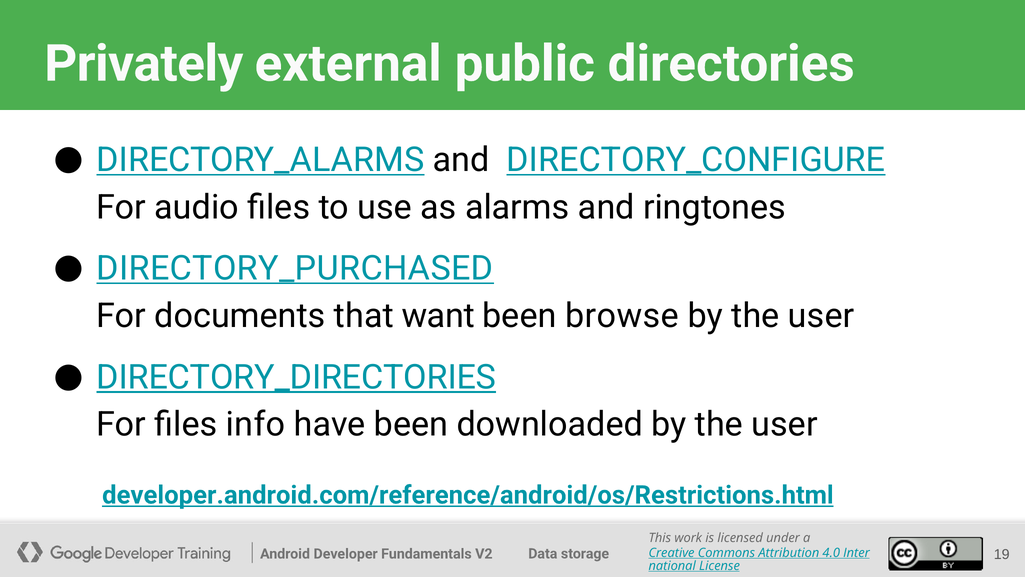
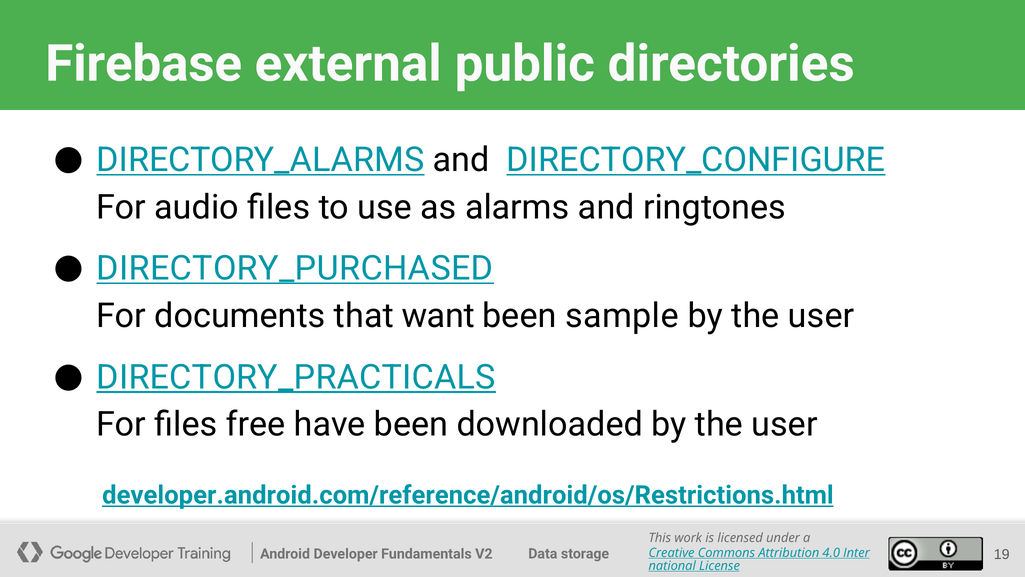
Privately: Privately -> Firebase
browse: browse -> sample
DIRECTORY_DIRECTORIES: DIRECTORY_DIRECTORIES -> DIRECTORY_PRACTICALS
info: info -> free
